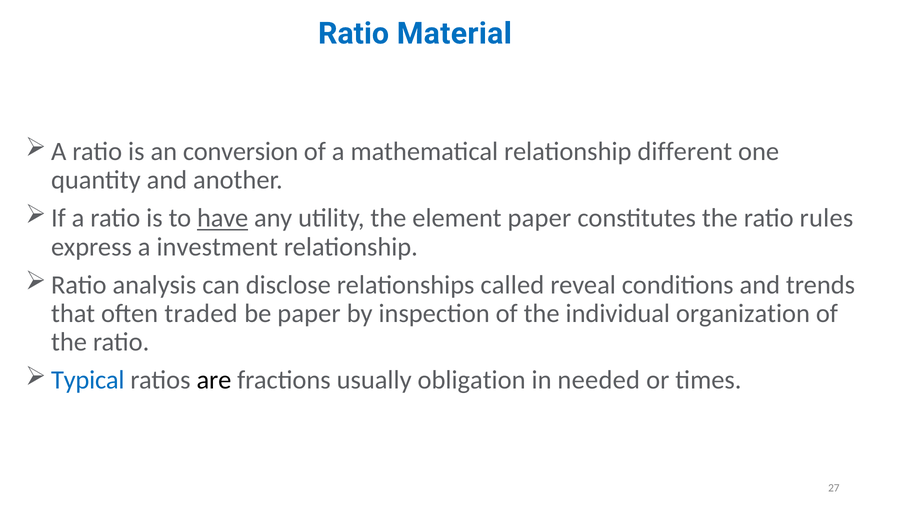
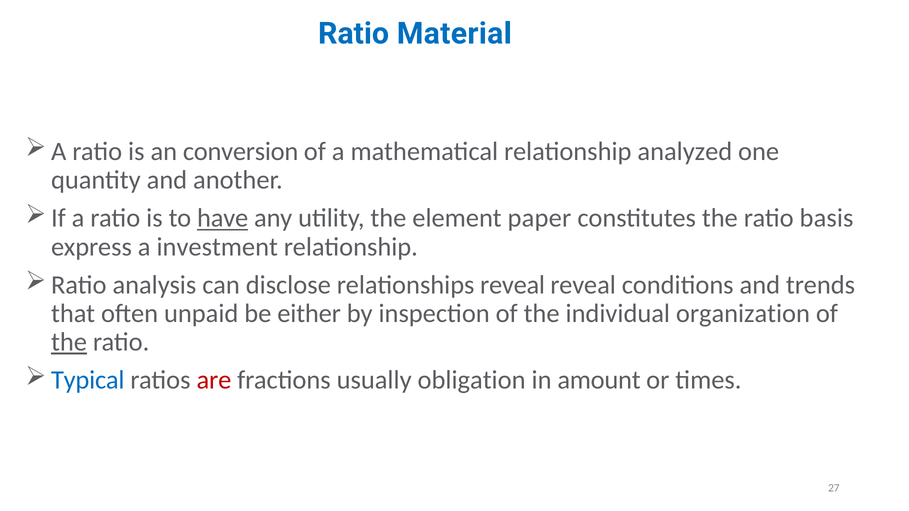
different: different -> analyzed
rules: rules -> basis
relationships called: called -> reveal
traded: traded -> unpaid
be paper: paper -> either
the at (69, 342) underline: none -> present
are colour: black -> red
needed: needed -> amount
